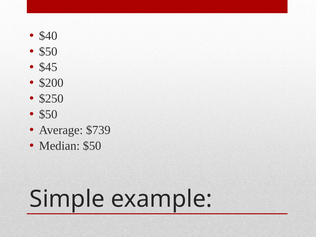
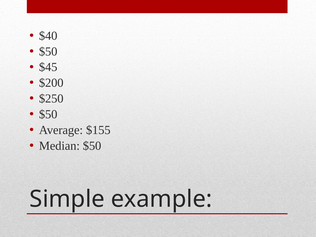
$739: $739 -> $155
